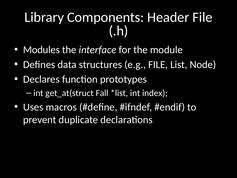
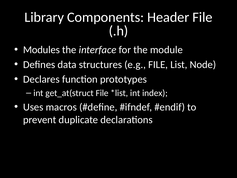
get_at(struct Fall: Fall -> File
